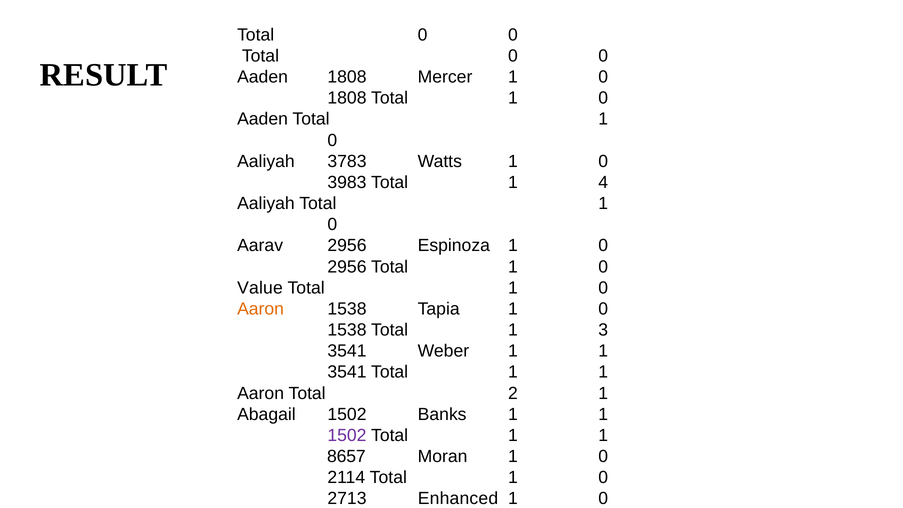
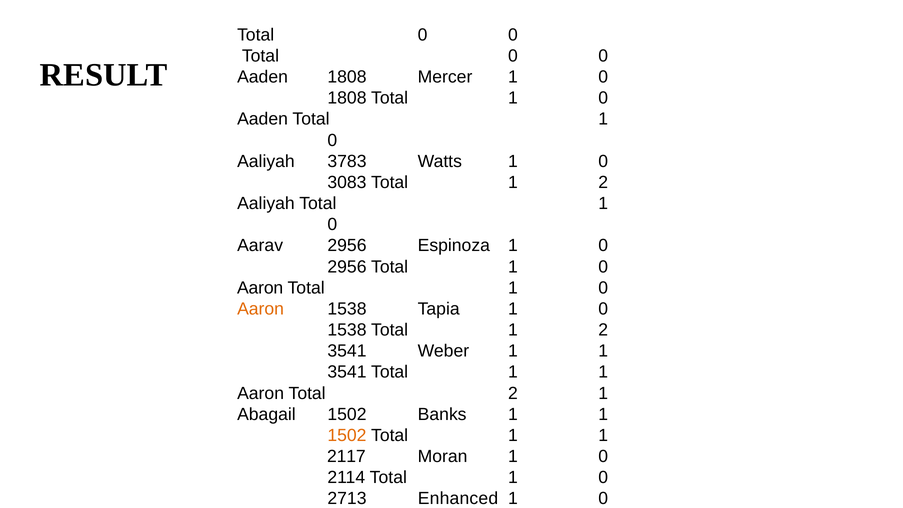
3983: 3983 -> 3083
4 at (603, 182): 4 -> 2
Value at (260, 288): Value -> Aaron
1538 Total 1 3: 3 -> 2
1502 at (347, 435) colour: purple -> orange
8657: 8657 -> 2117
